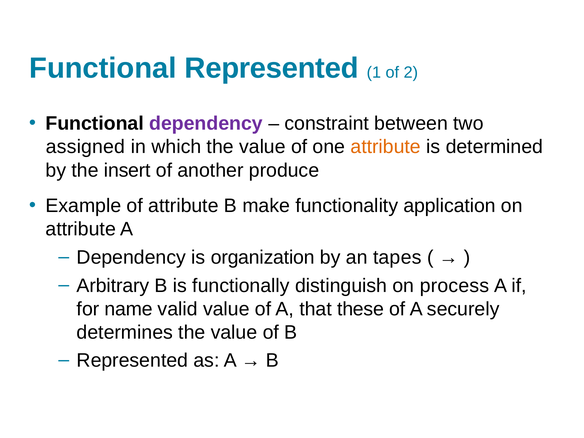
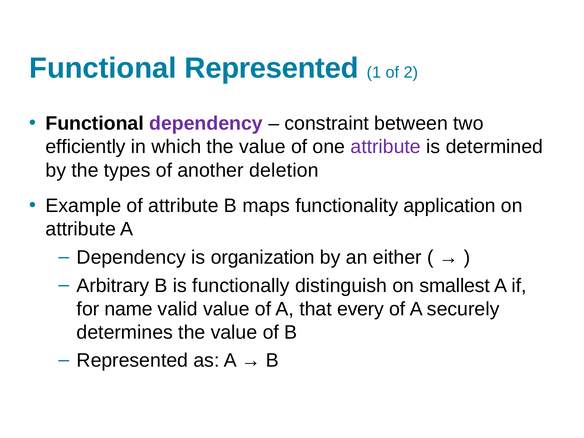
assigned: assigned -> efficiently
attribute at (386, 147) colour: orange -> purple
insert: insert -> types
produce: produce -> deletion
make: make -> maps
tapes: tapes -> either
process: process -> smallest
these: these -> every
